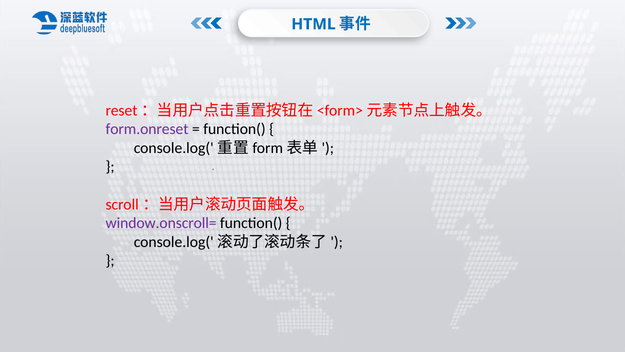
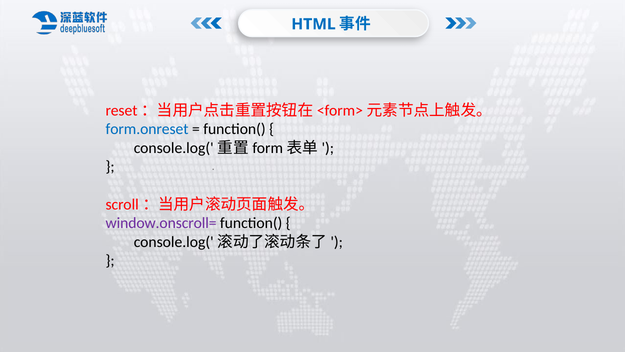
form.onreset colour: purple -> blue
